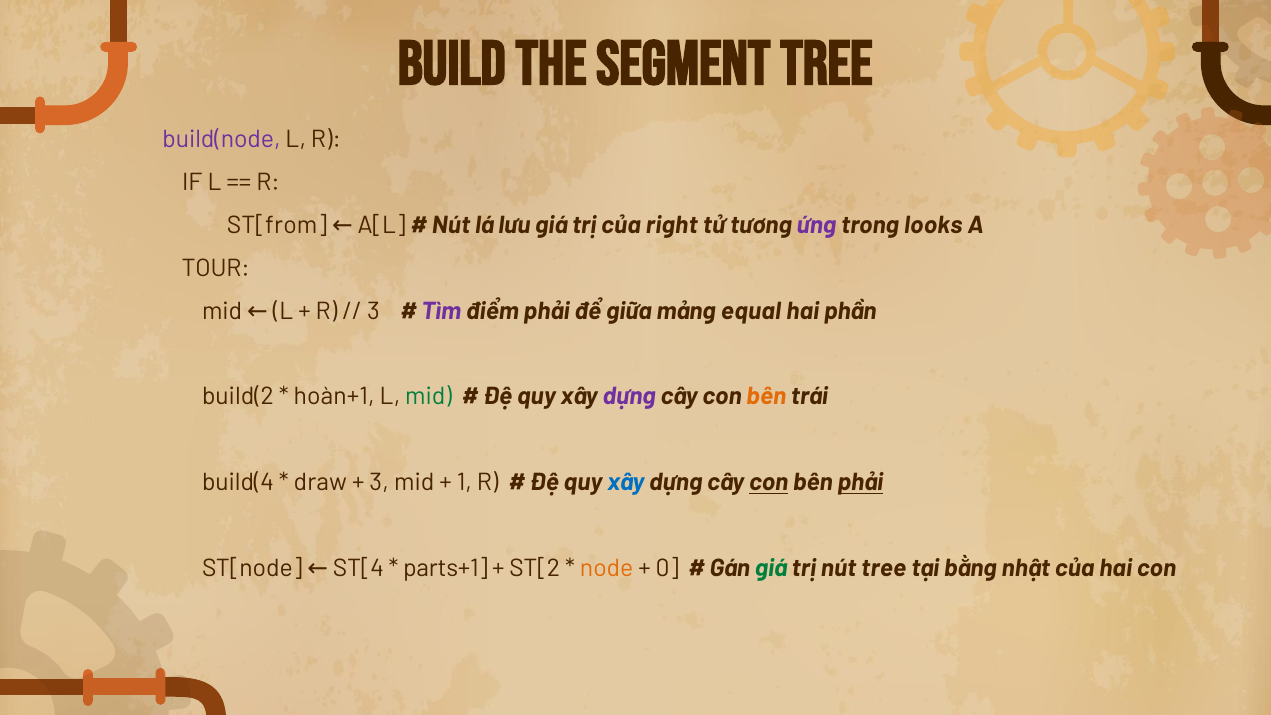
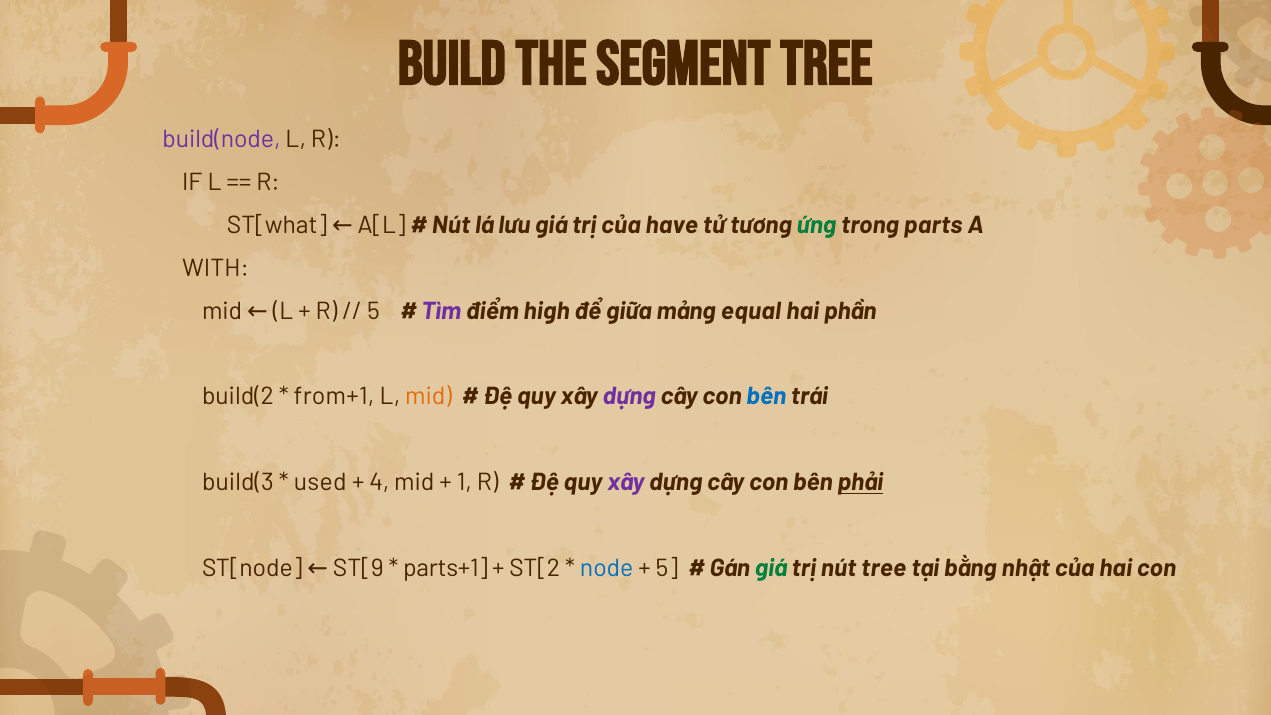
right: right -> have
ứng colour: purple -> green
looks: looks -> parts
ST[from: ST[from -> ST[what
TOUR: TOUR -> WITH
điểm phải: phải -> high
3 at (374, 311): 3 -> 5
hoàn+1: hoàn+1 -> from+1
mid at (429, 397) colour: green -> orange
bên at (766, 397) colour: orange -> blue
build(4: build(4 -> build(3
draw: draw -> used
3 at (379, 483): 3 -> 4
xây at (626, 483) colour: blue -> purple
con at (769, 483) underline: present -> none
ST[4: ST[4 -> ST[9
node colour: orange -> blue
0 at (667, 569): 0 -> 5
